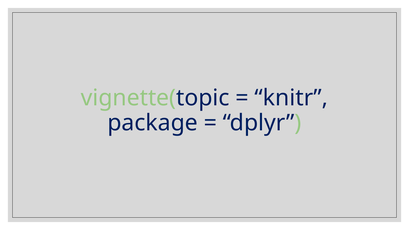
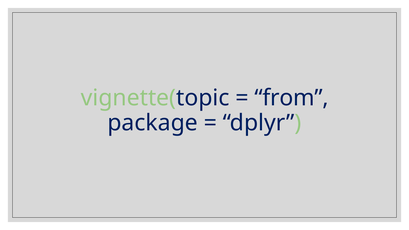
knitr: knitr -> from
